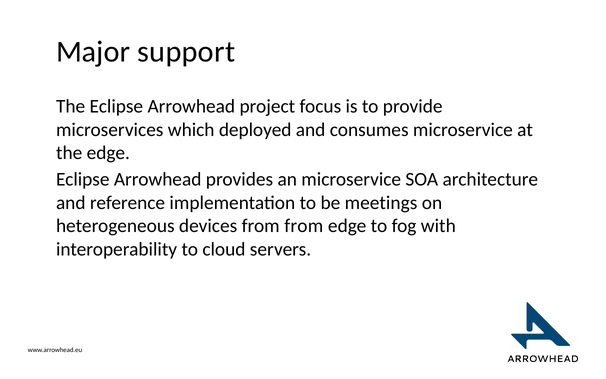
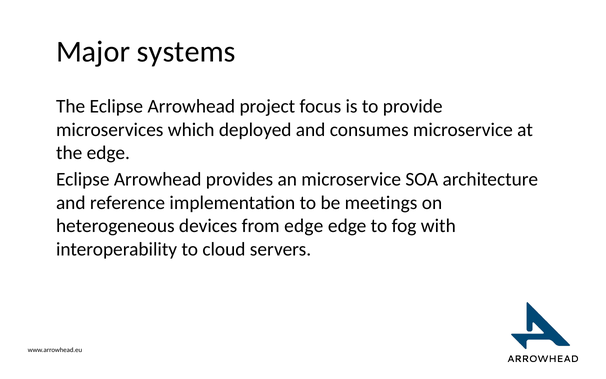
support: support -> systems
from from: from -> edge
